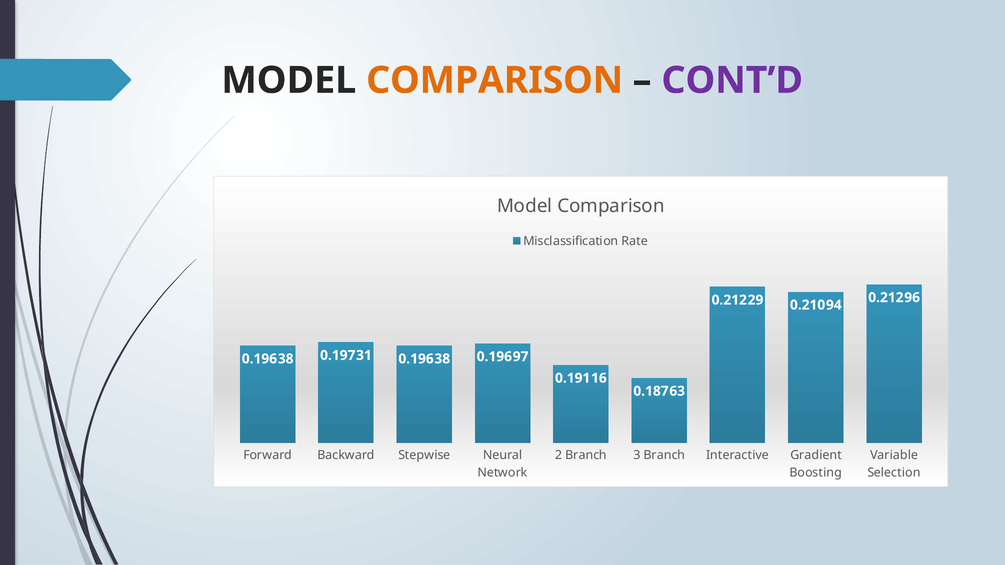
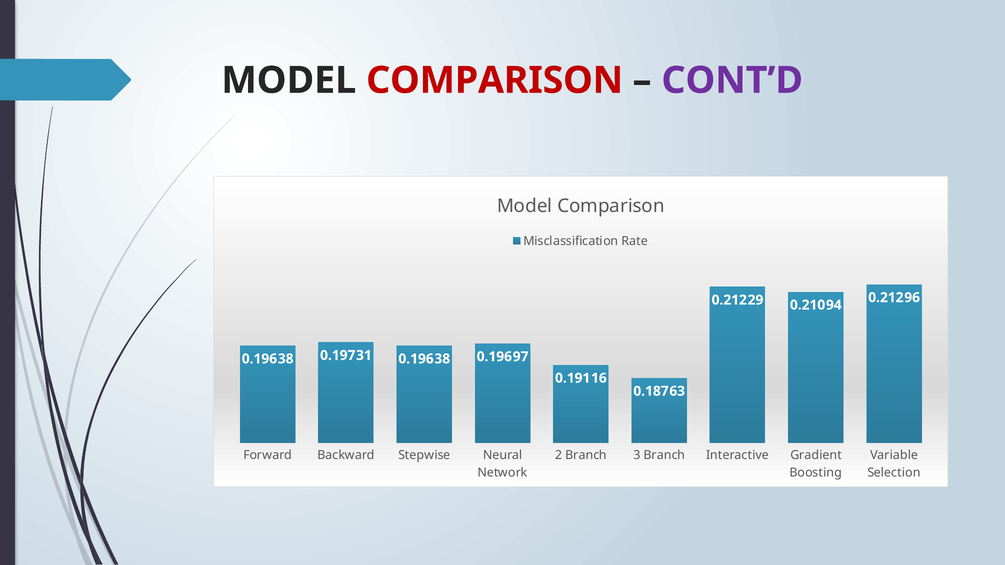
COMPARISON at (495, 80) colour: orange -> red
